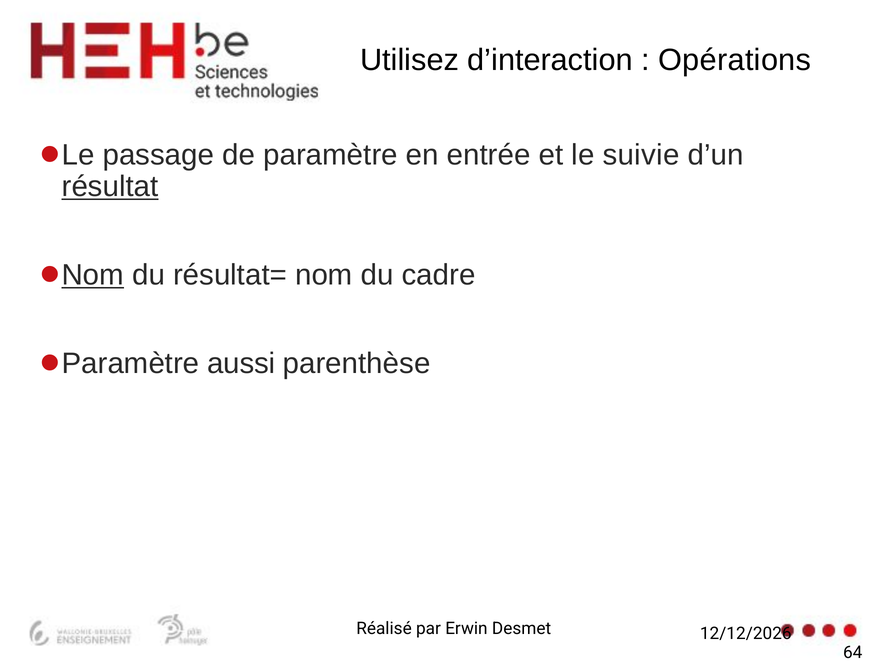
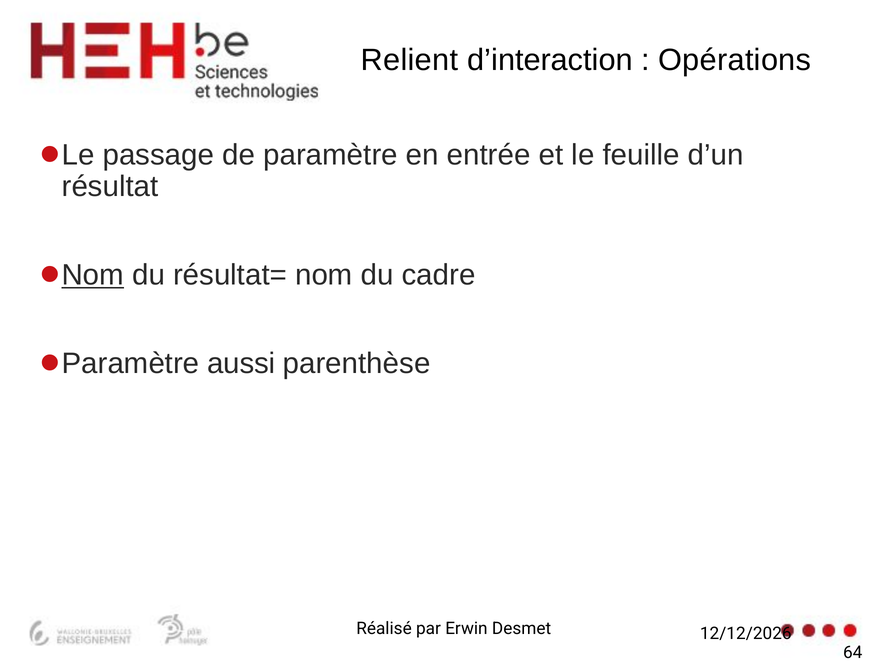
Utilisez: Utilisez -> Relient
suivie: suivie -> feuille
résultat underline: present -> none
